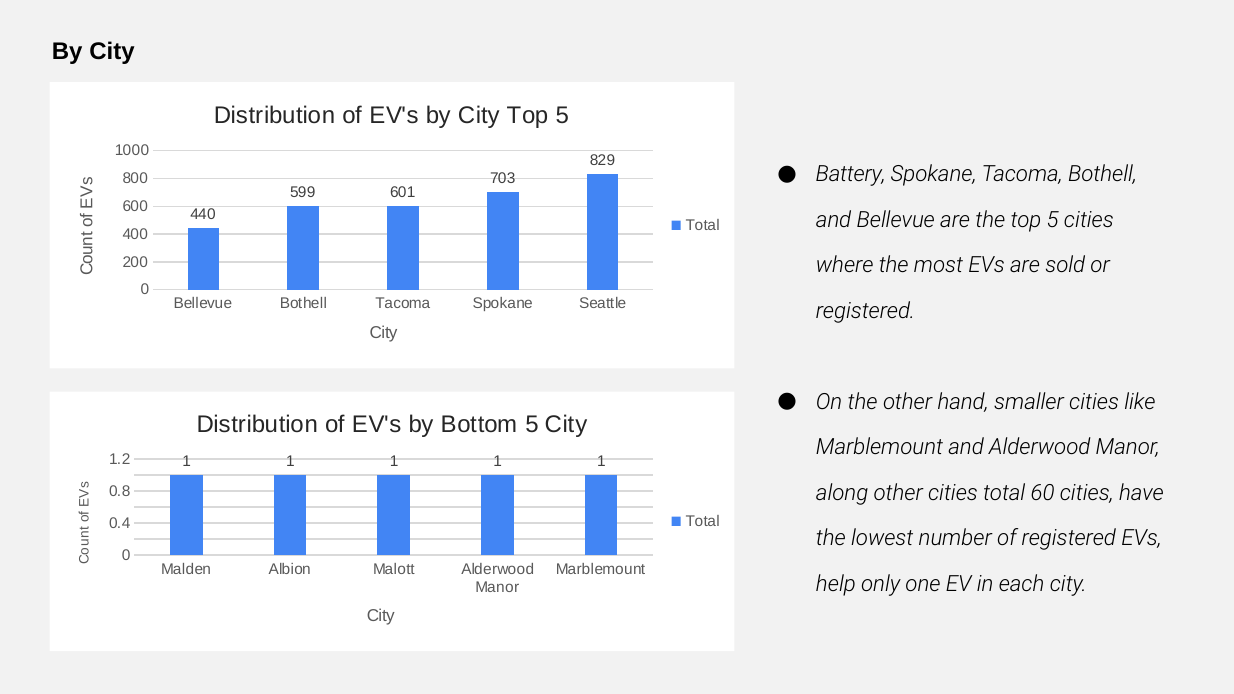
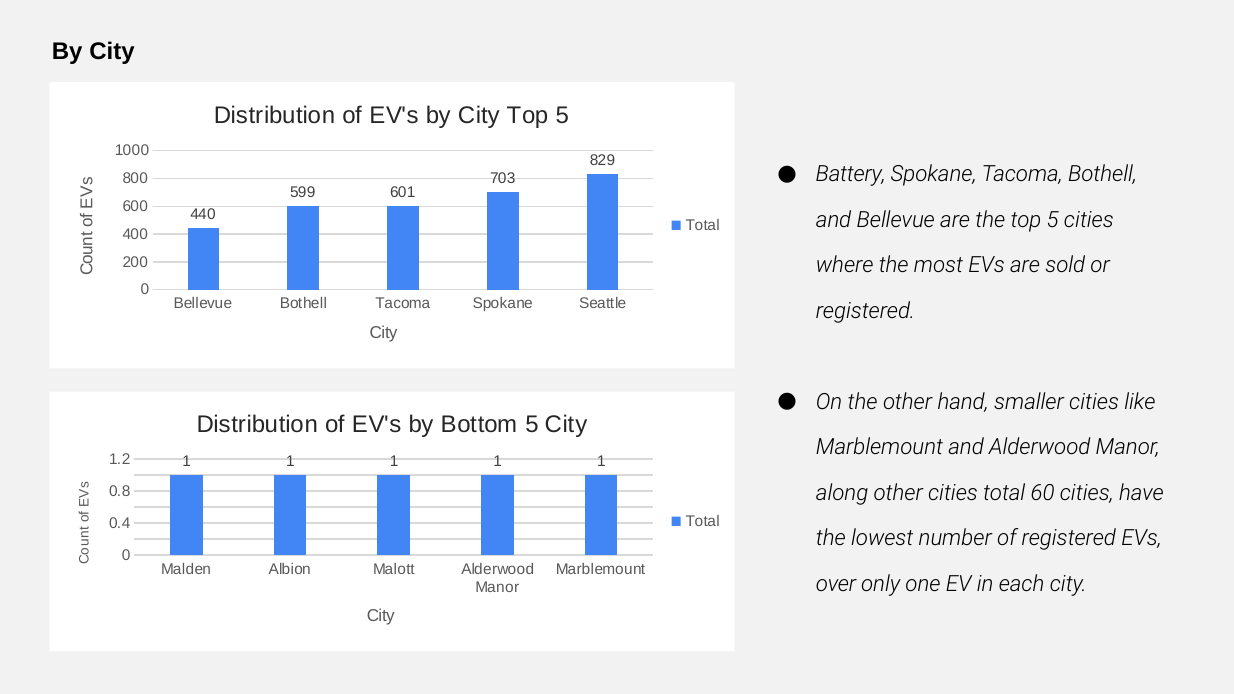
help: help -> over
